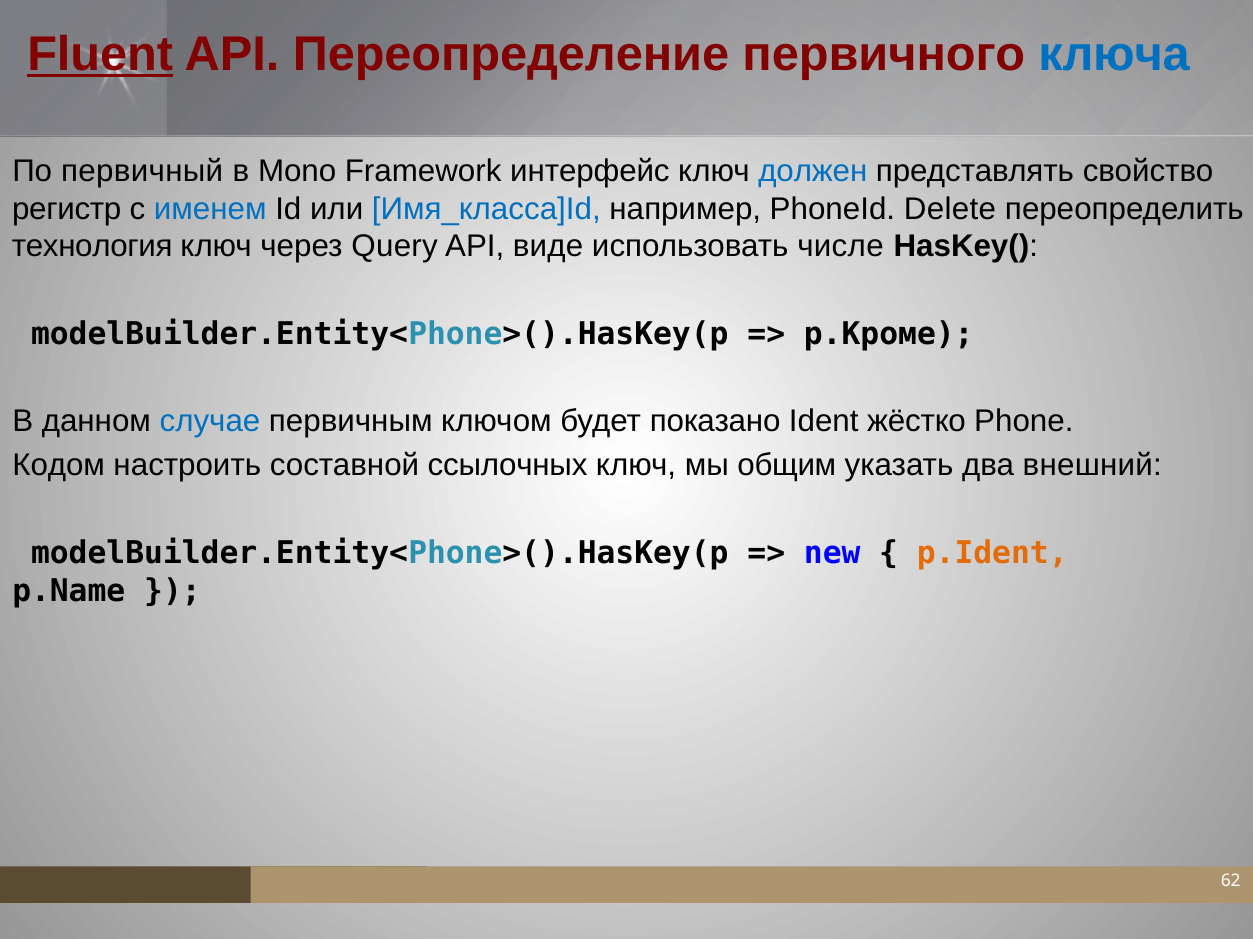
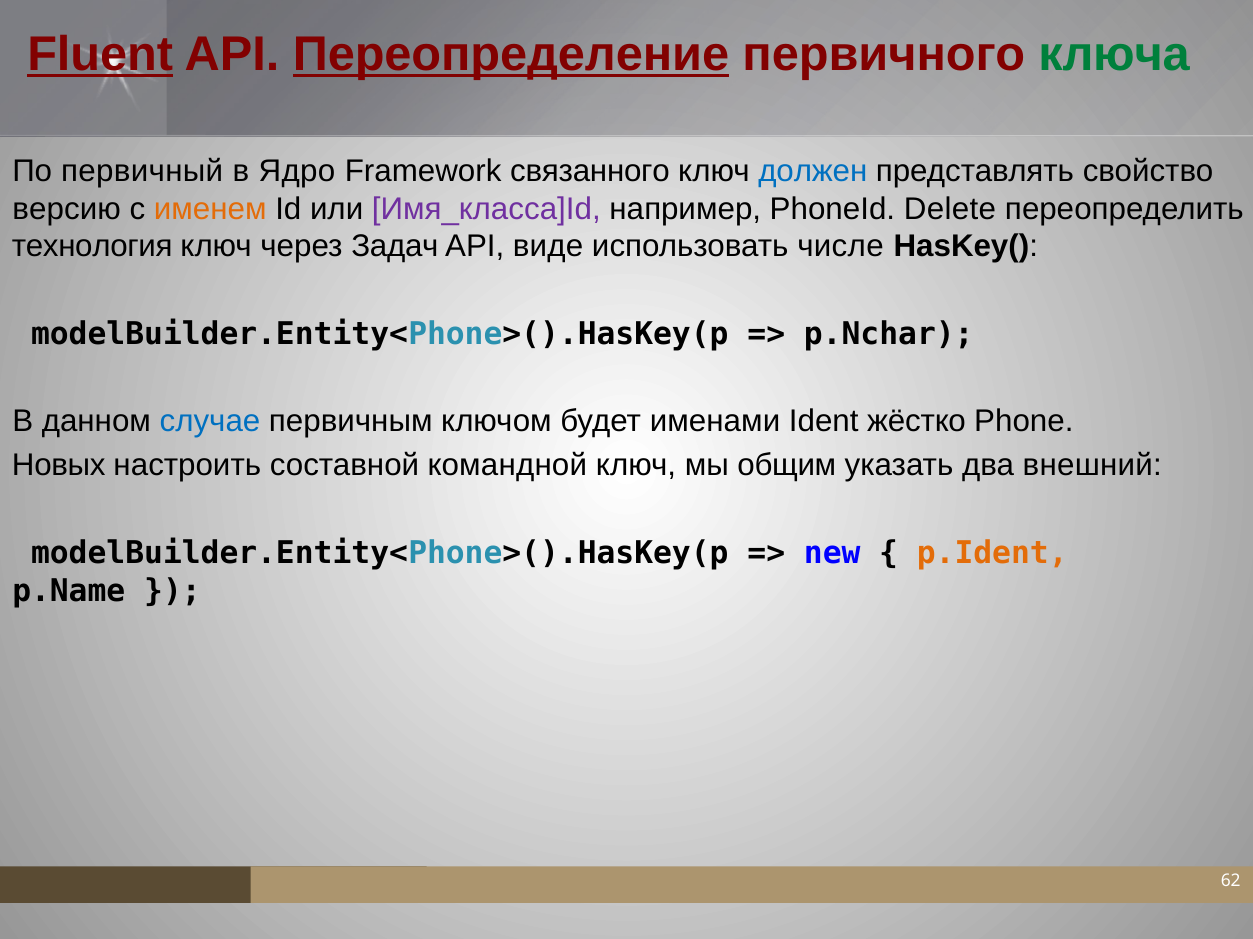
Переопределение underline: none -> present
ключа colour: blue -> green
Mono: Mono -> Ядро
интерфейс: интерфейс -> связанного
регистр: регистр -> версию
именем colour: blue -> orange
Имя_класса]Id colour: blue -> purple
Query: Query -> Задач
p.Кроме: p.Кроме -> p.Nchar
показано: показано -> именами
Кодом: Кодом -> Новых
ссылочных: ссылочных -> командной
